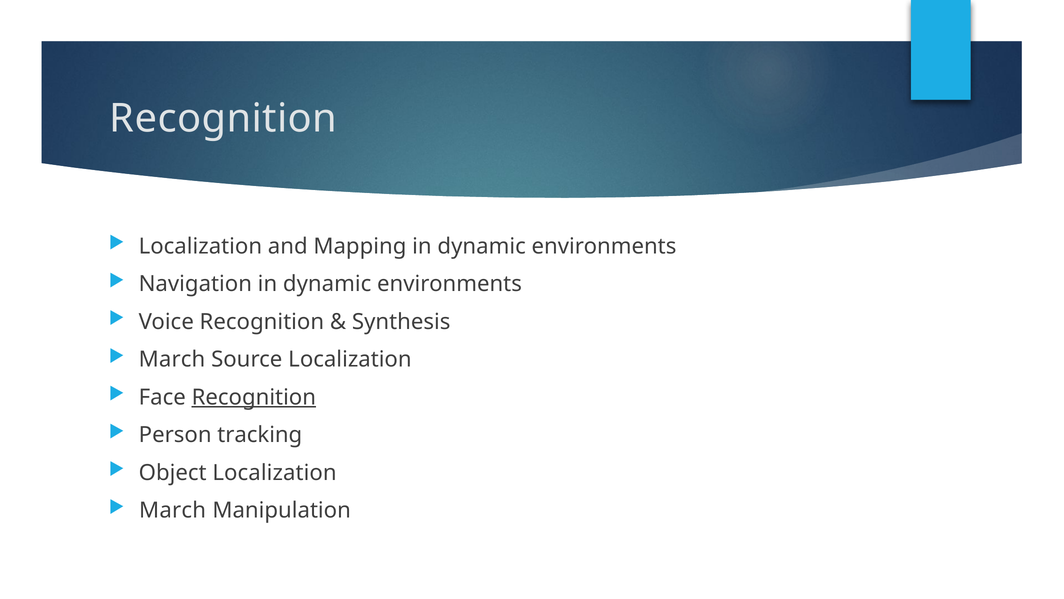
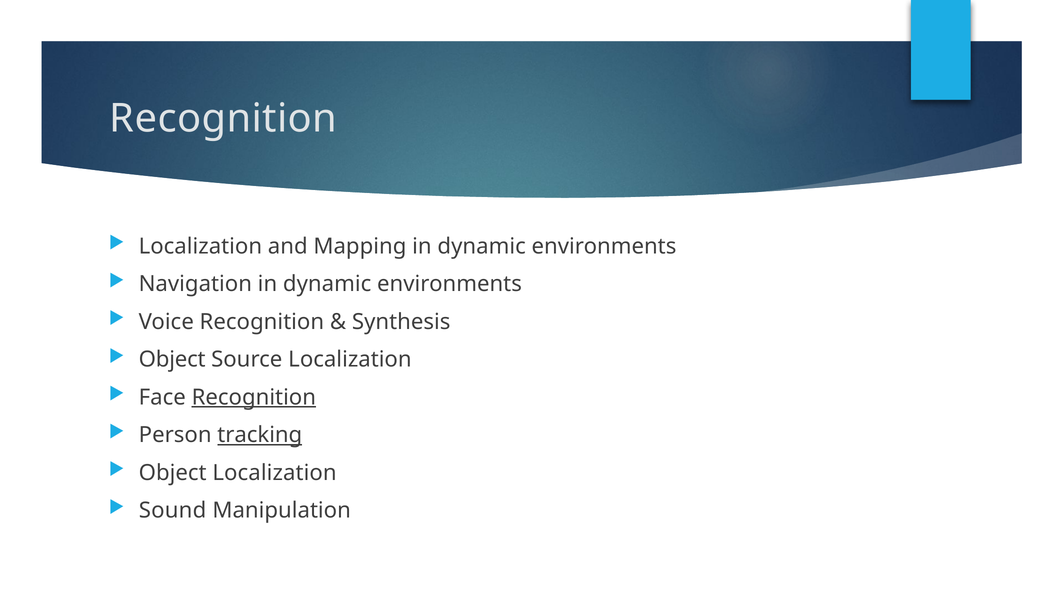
March at (172, 359): March -> Object
tracking underline: none -> present
March at (173, 510): March -> Sound
